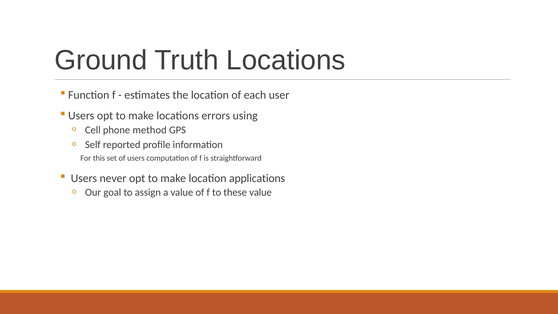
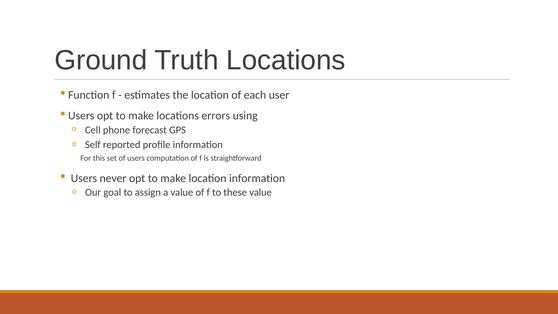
method: method -> forecast
location applications: applications -> information
